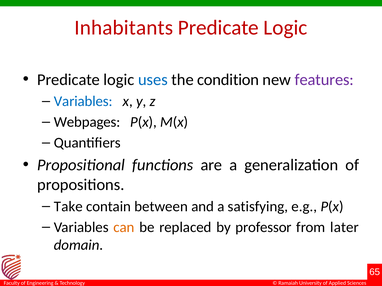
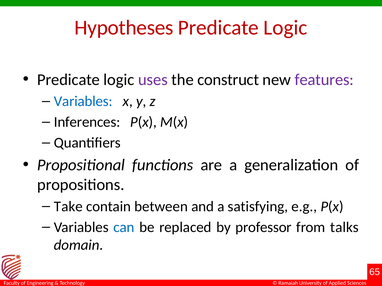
Inhabitants: Inhabitants -> Hypotheses
uses colour: blue -> purple
condition: condition -> construct
Webpages: Webpages -> Inferences
can colour: orange -> blue
later: later -> talks
